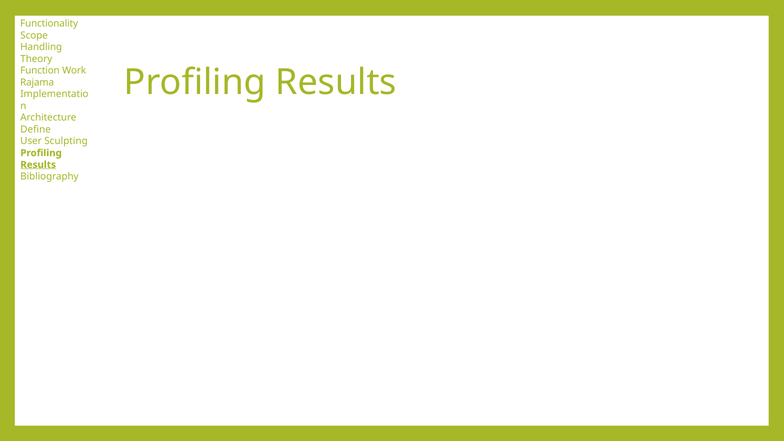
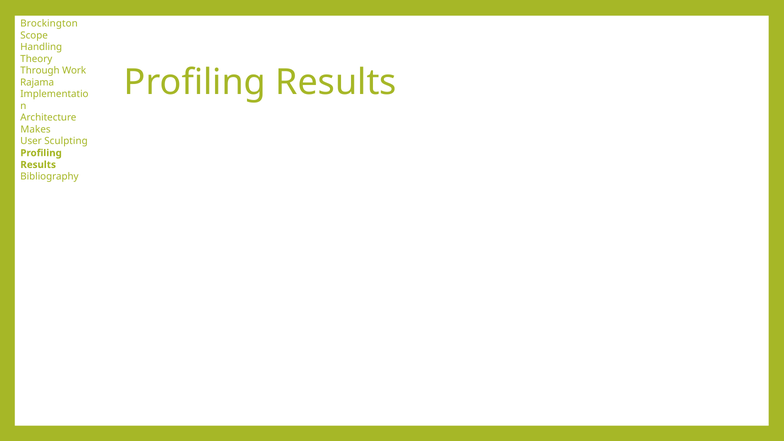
Functionality: Functionality -> Brockington
Function: Function -> Through
Define: Define -> Makes
Results at (38, 165) underline: present -> none
